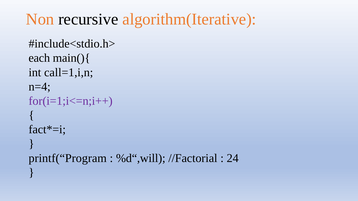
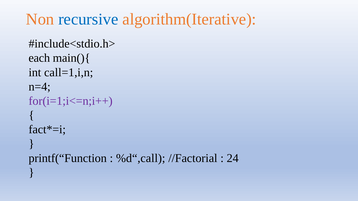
recursive colour: black -> blue
printf(“Program: printf(“Program -> printf(“Function
%d“,will: %d“,will -> %d“,call
